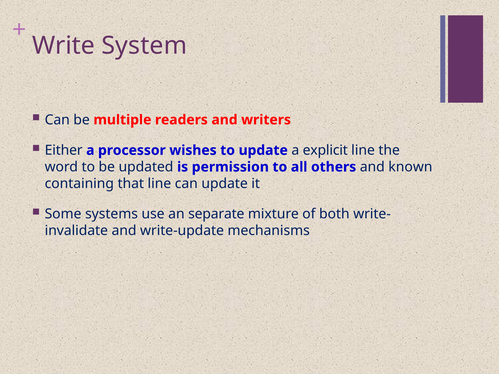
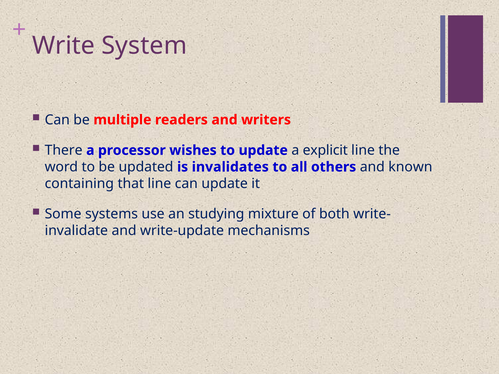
Either: Either -> There
permission: permission -> invalidates
separate: separate -> studying
